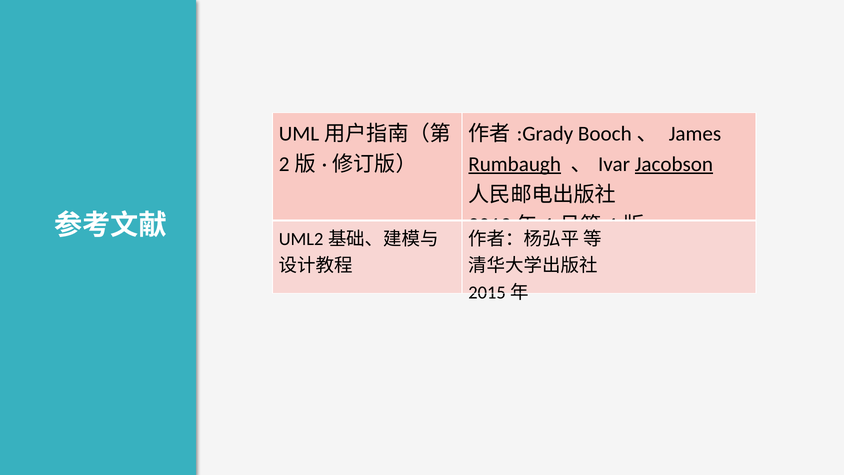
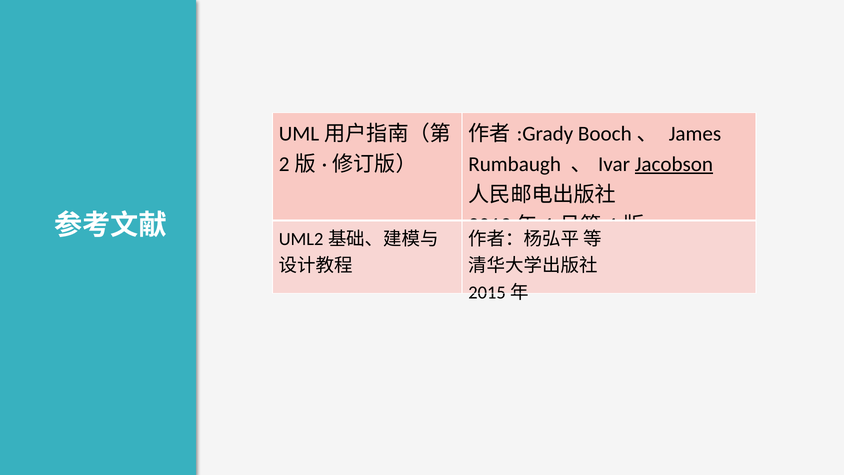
Rumbaugh underline: present -> none
